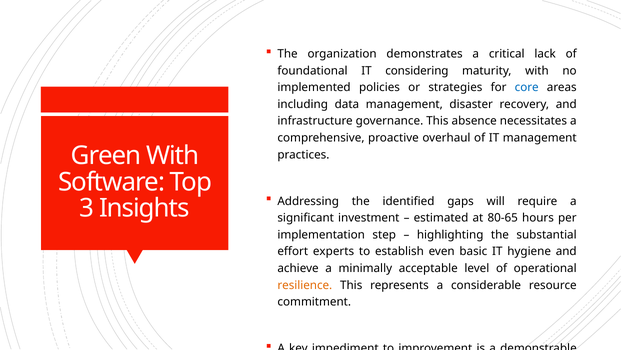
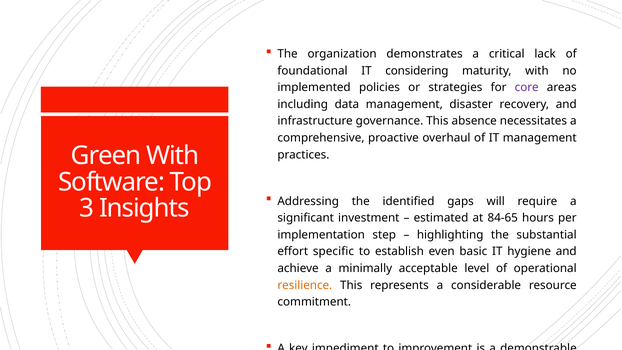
core colour: blue -> purple
80-65: 80-65 -> 84-65
experts: experts -> specific
